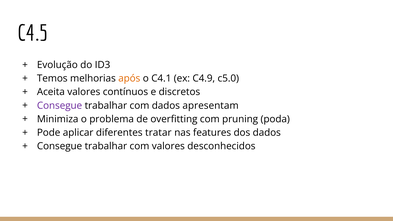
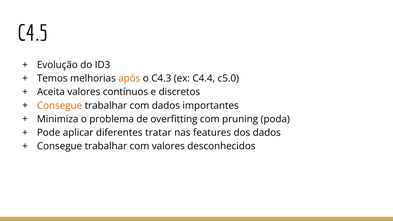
C4.1: C4.1 -> C4.3
C4.9: C4.9 -> C4.4
Consegue at (60, 106) colour: purple -> orange
apresentam: apresentam -> importantes
